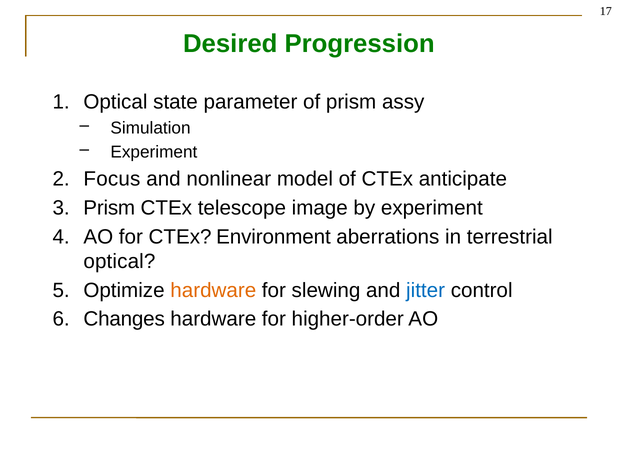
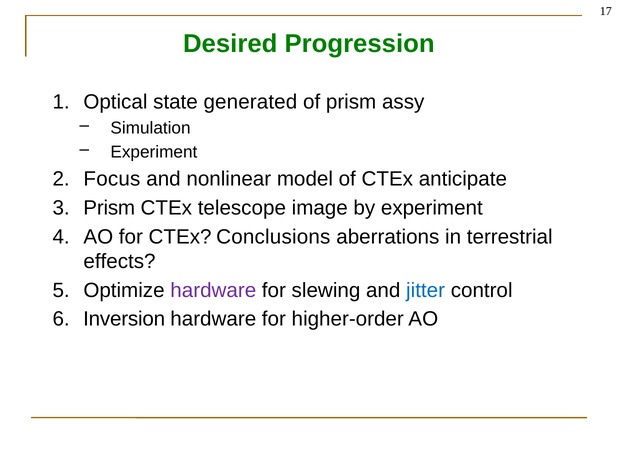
parameter: parameter -> generated
Environment: Environment -> Conclusions
optical at (119, 261): optical -> effects
hardware at (213, 290) colour: orange -> purple
Changes: Changes -> Inversion
